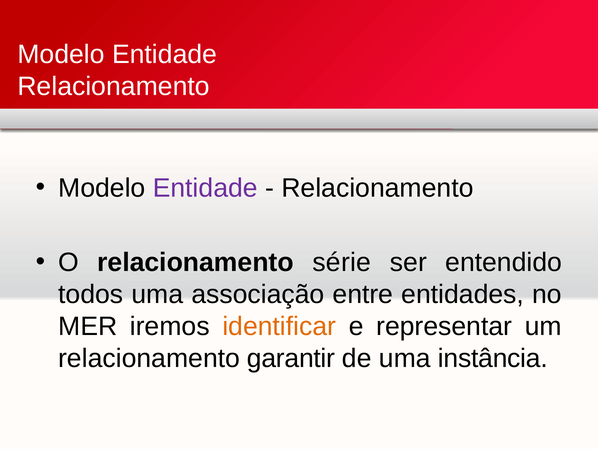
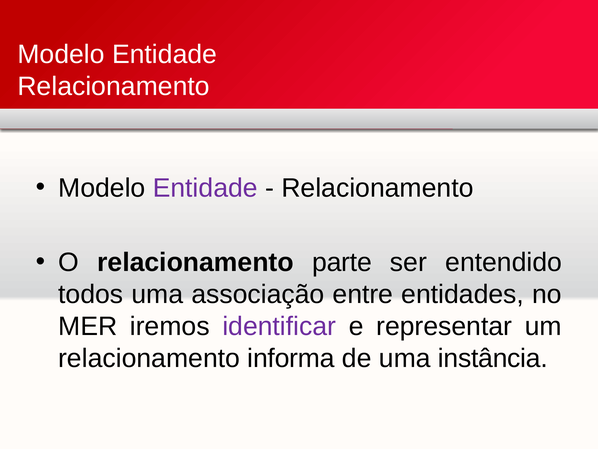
série: série -> parte
identificar colour: orange -> purple
garantir: garantir -> informa
